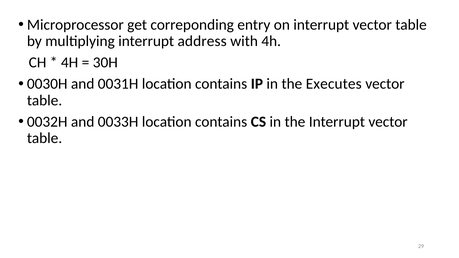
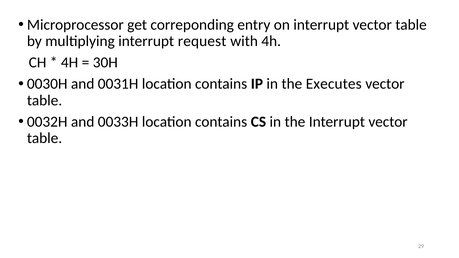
address: address -> request
